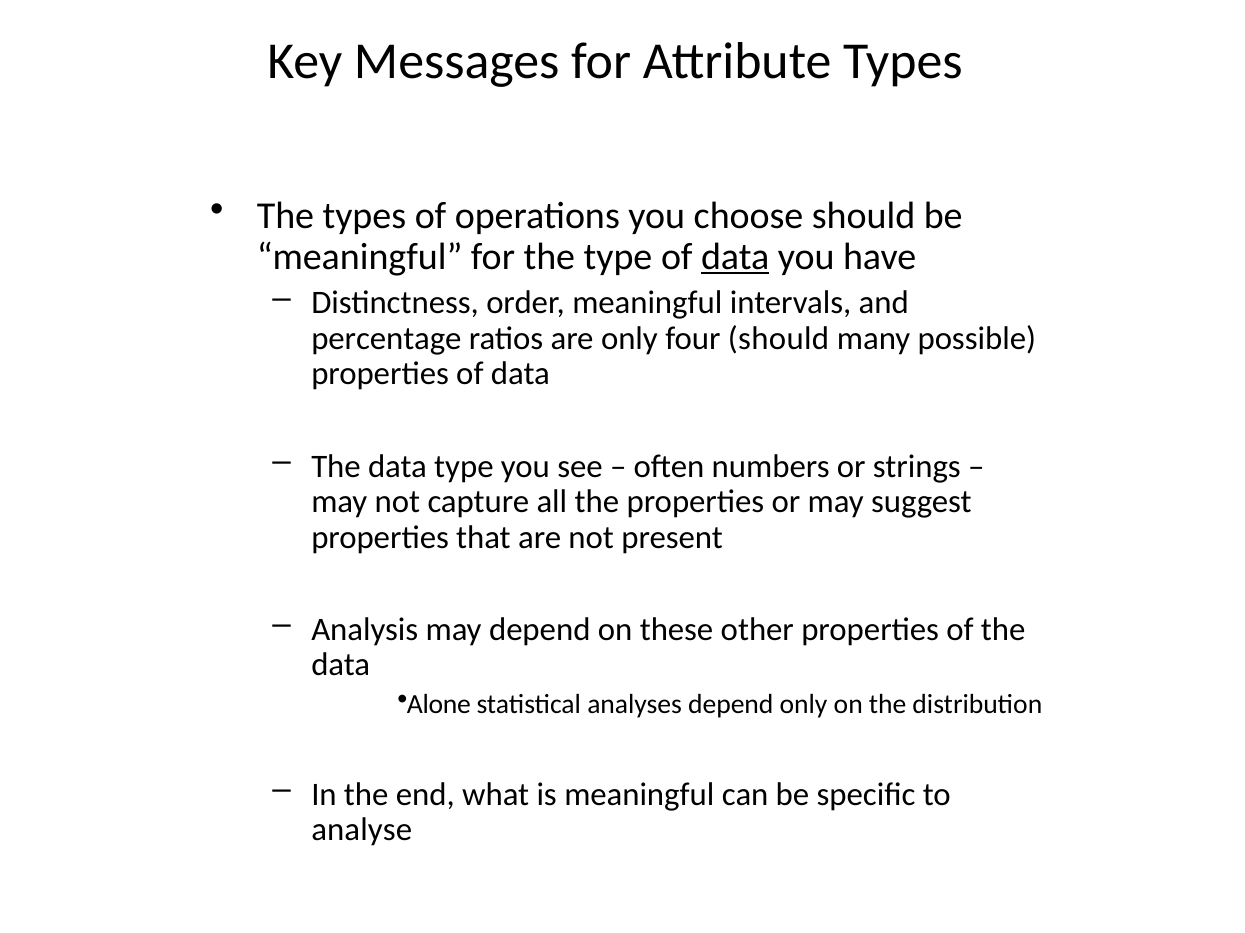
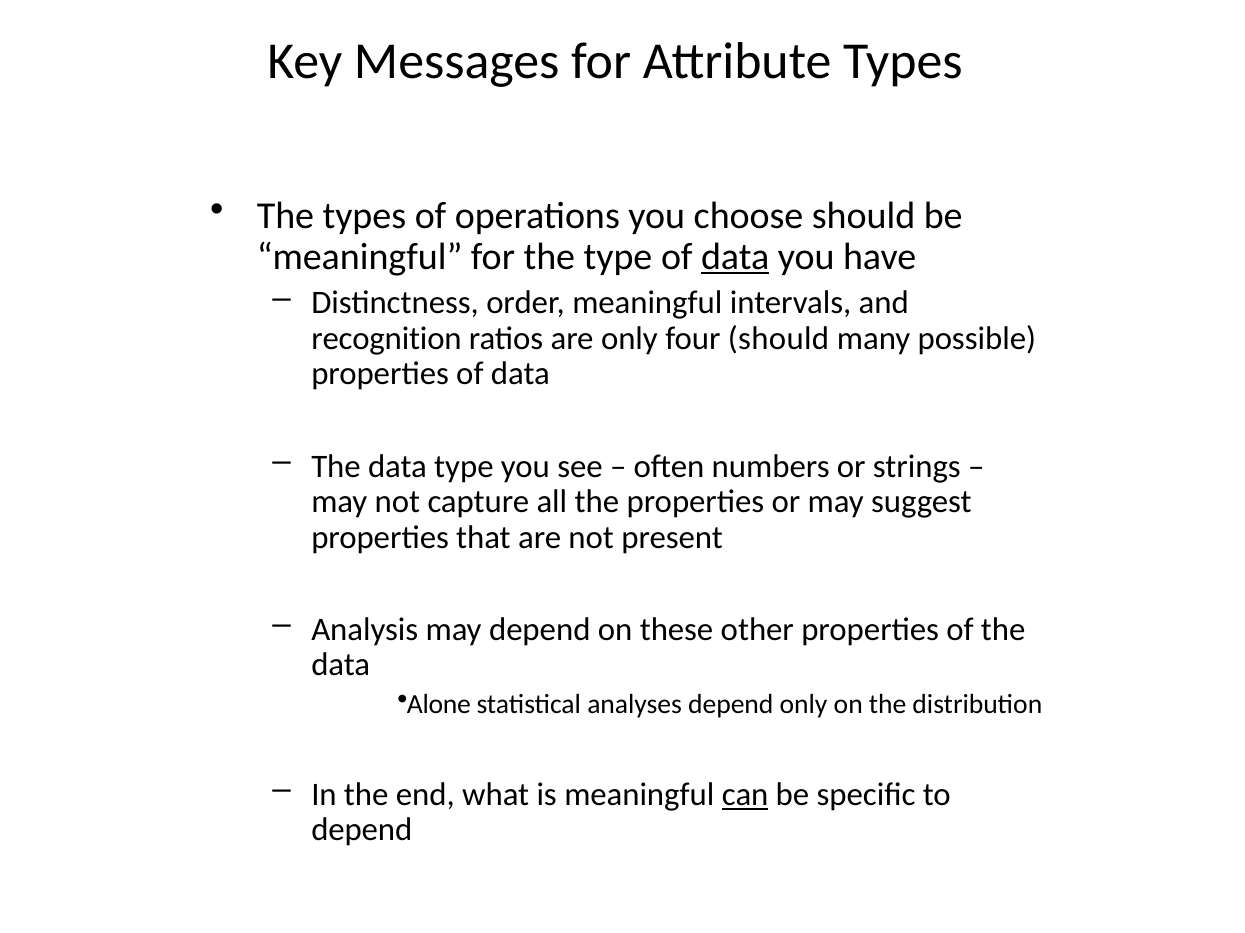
percentage: percentage -> recognition
can underline: none -> present
analyse at (362, 831): analyse -> depend
